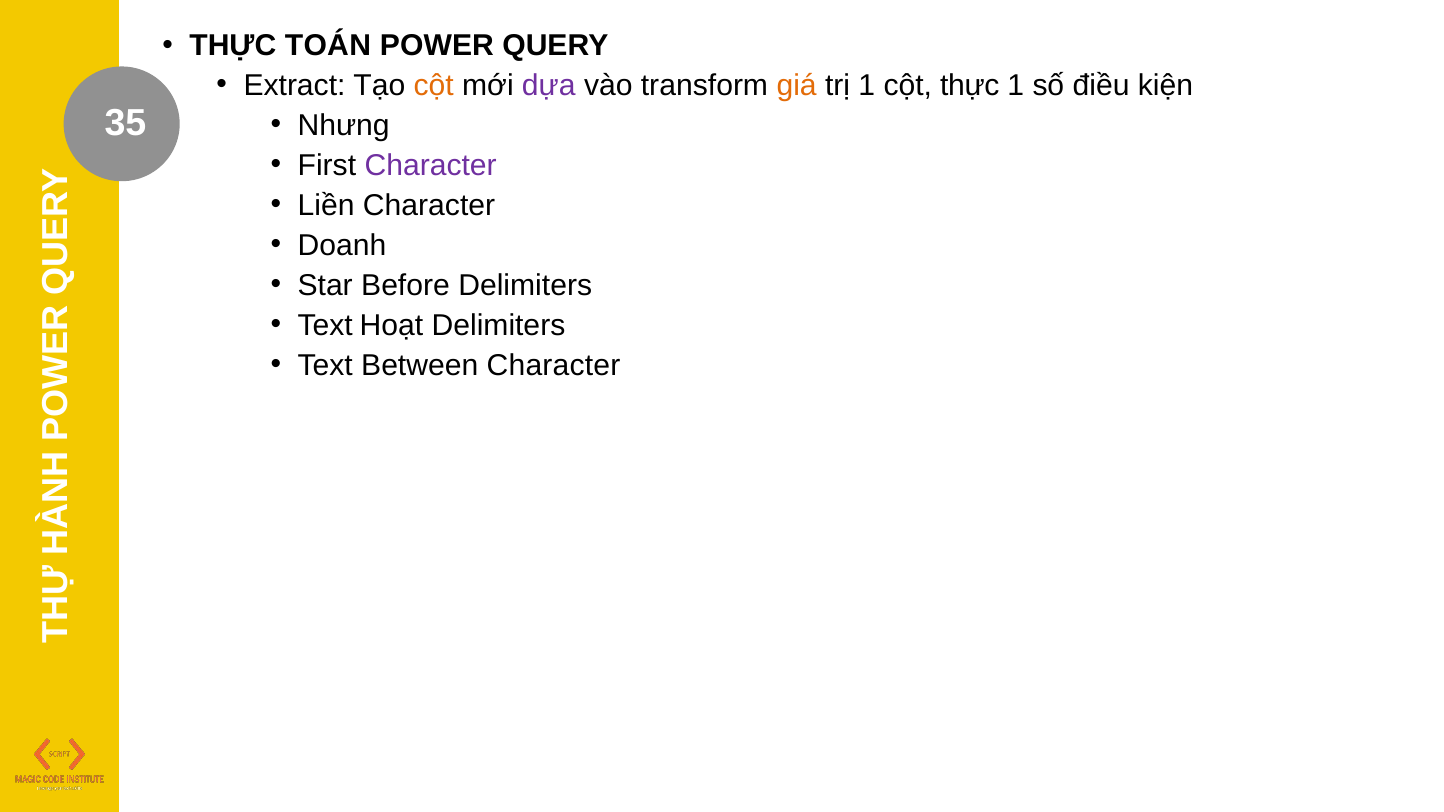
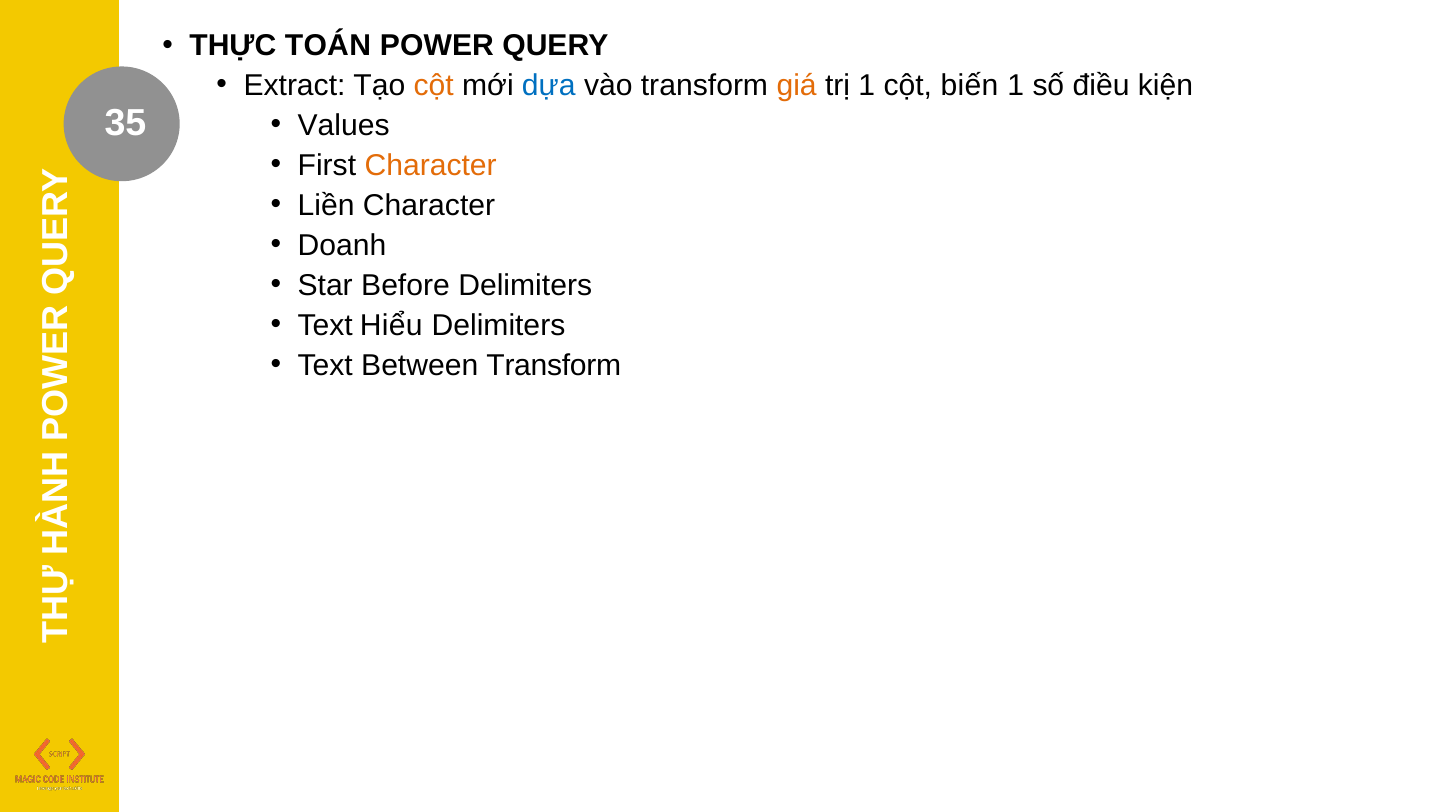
dựa colour: purple -> blue
cột thực: thực -> biến
Nhưng: Nhưng -> Values
Character at (431, 165) colour: purple -> orange
Hoạt: Hoạt -> Hiểu
Between Character: Character -> Transform
